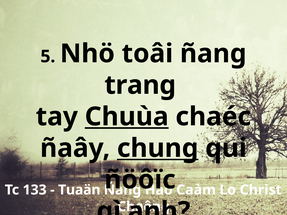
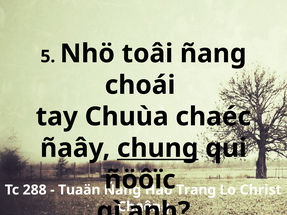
trang: trang -> choái
Chuùa underline: present -> none
133: 133 -> 288
Caàm: Caàm -> Trang
